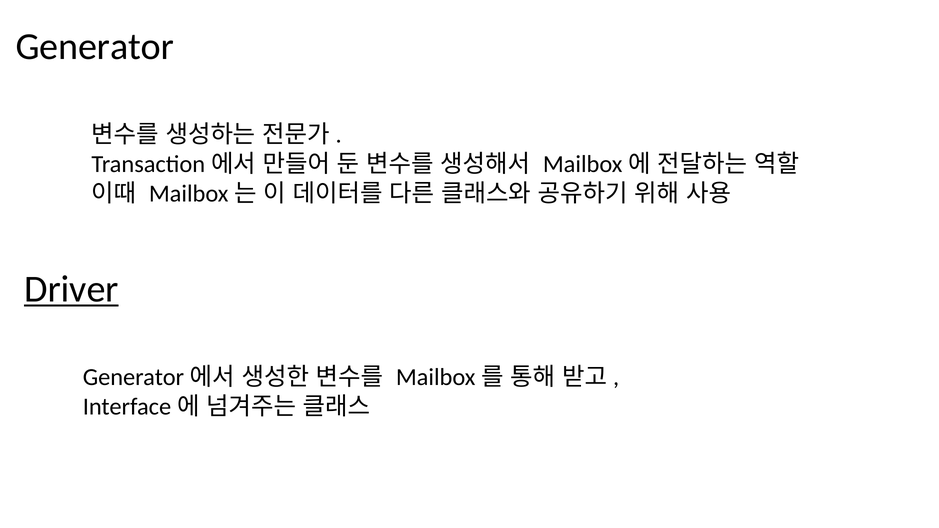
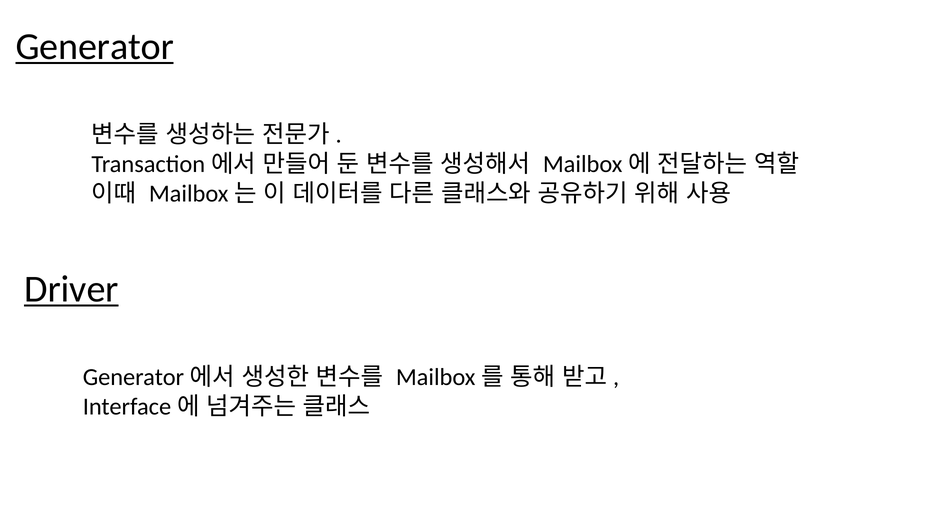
Generator underline: none -> present
